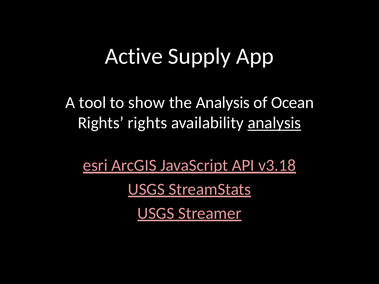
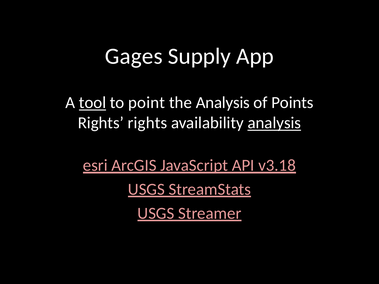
Active: Active -> Gages
tool underline: none -> present
show: show -> point
Ocean: Ocean -> Points
